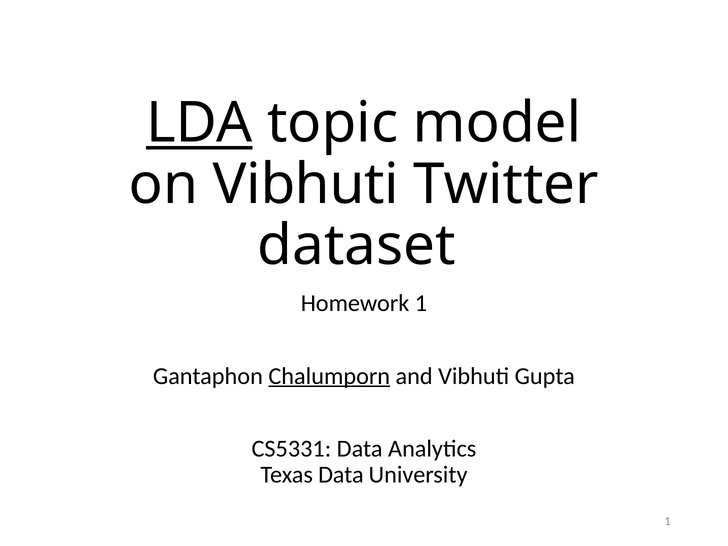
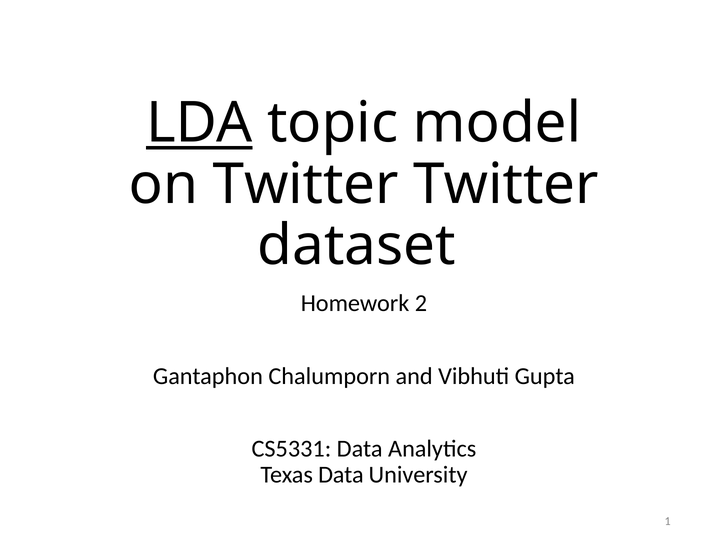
on Vibhuti: Vibhuti -> Twitter
Homework 1: 1 -> 2
Chalumporn underline: present -> none
